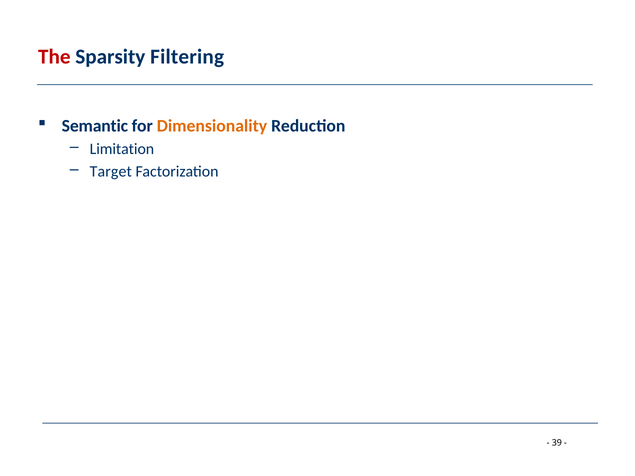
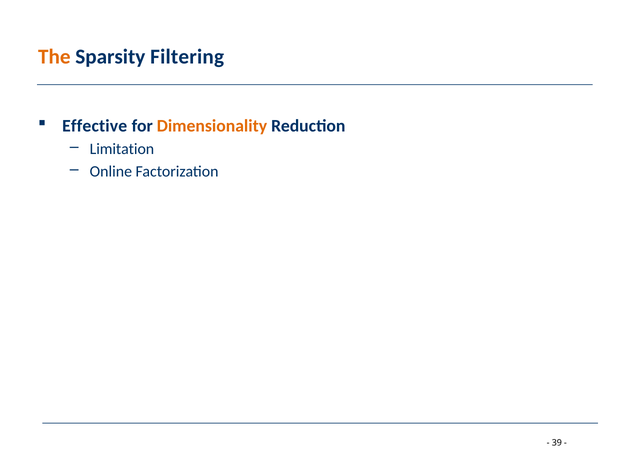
The colour: red -> orange
Semantic: Semantic -> Effective
Target: Target -> Online
